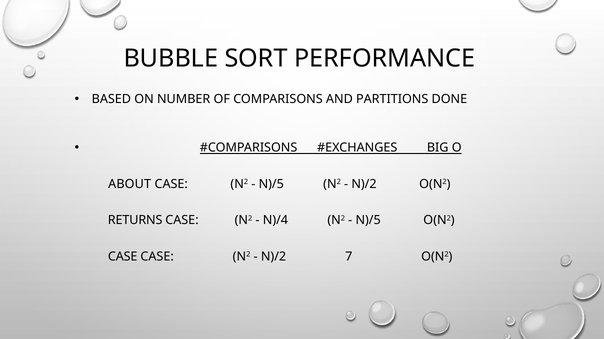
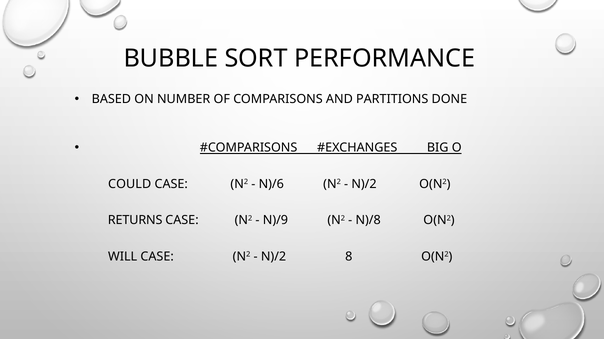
ABOUT: ABOUT -> COULD
N)/5 at (271, 184): N)/5 -> N)/6
N)/4: N)/4 -> N)/9
N)/5 at (368, 221): N)/5 -> N)/8
CASE at (123, 257): CASE -> WILL
7: 7 -> 8
